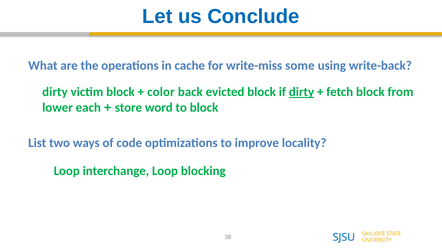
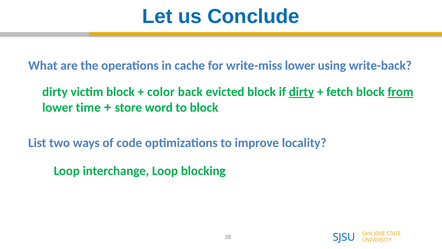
write-miss some: some -> lower
from underline: none -> present
each: each -> time
